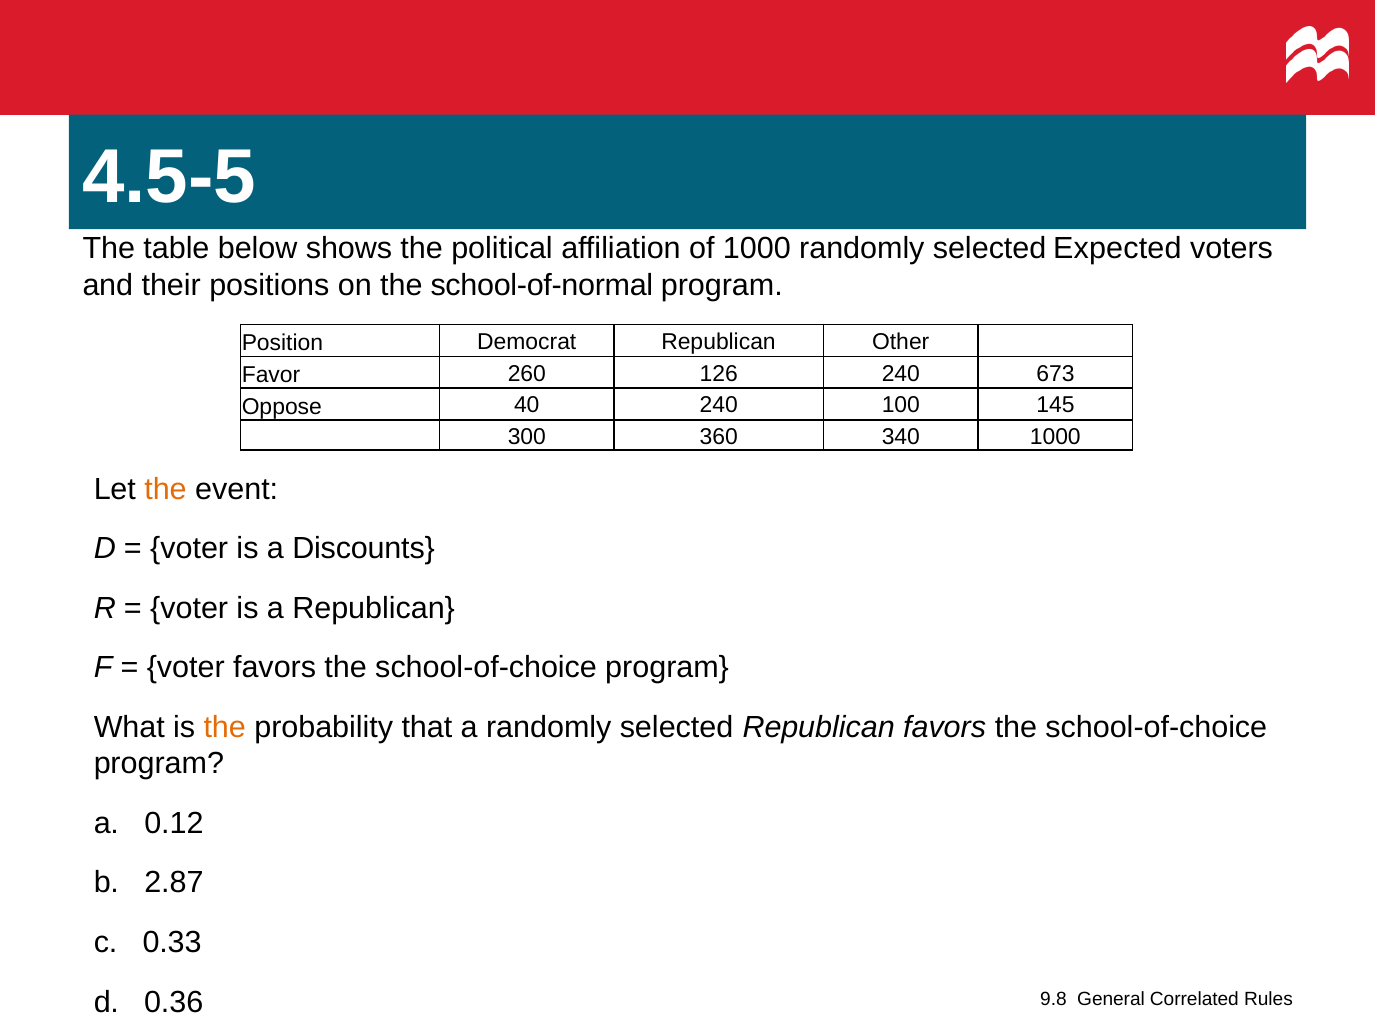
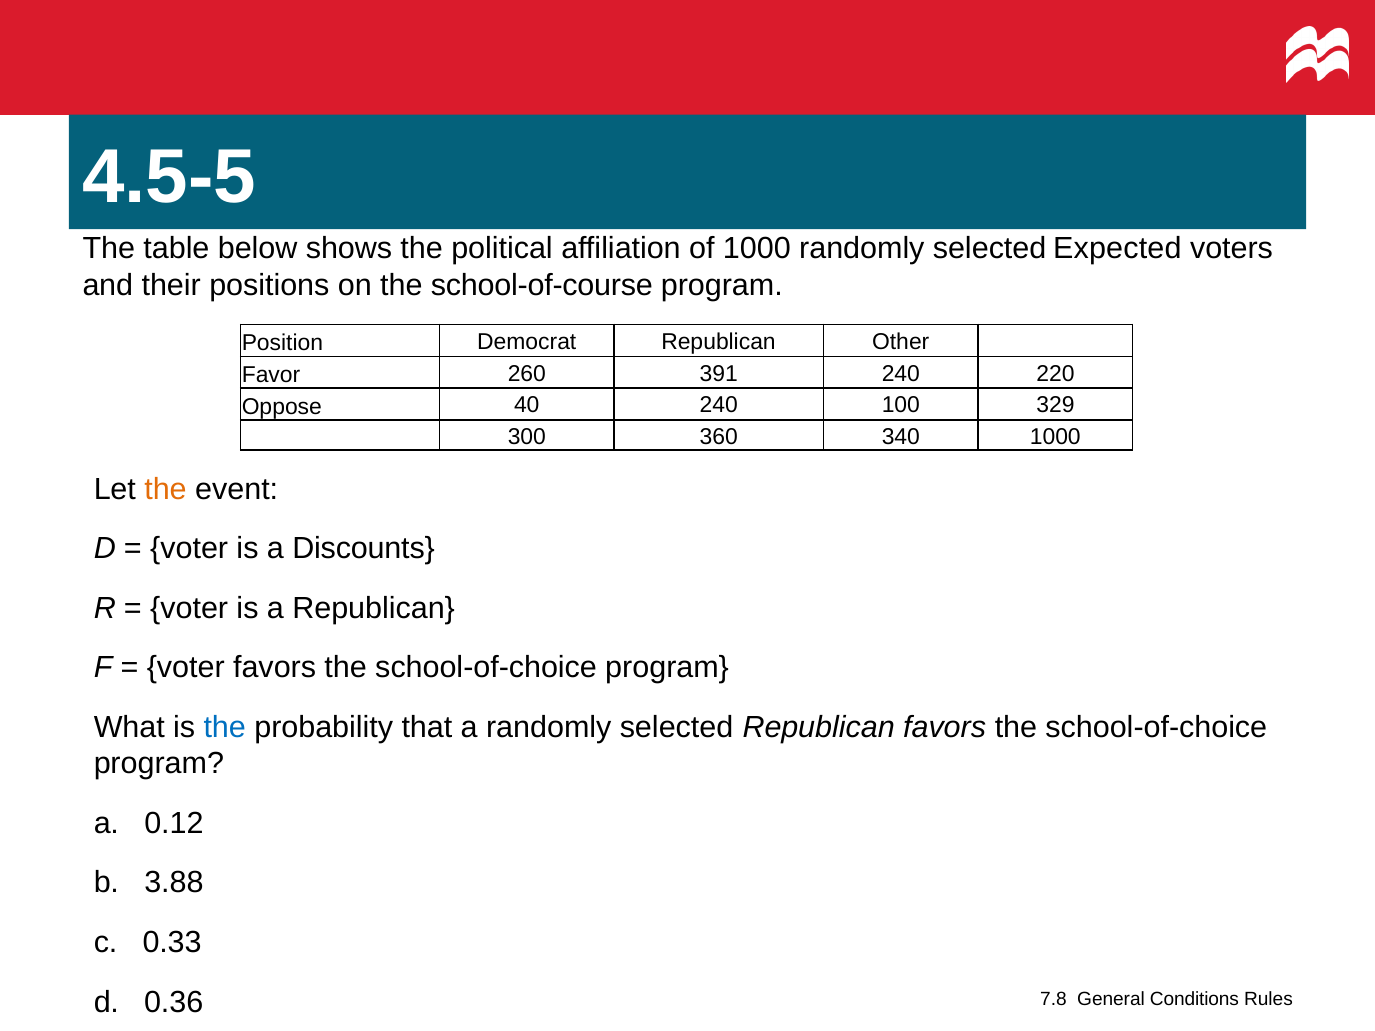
school-of-normal: school-of-normal -> school-of-course
126: 126 -> 391
673: 673 -> 220
145: 145 -> 329
the at (225, 727) colour: orange -> blue
2.87: 2.87 -> 3.88
9.8: 9.8 -> 7.8
Correlated: Correlated -> Conditions
